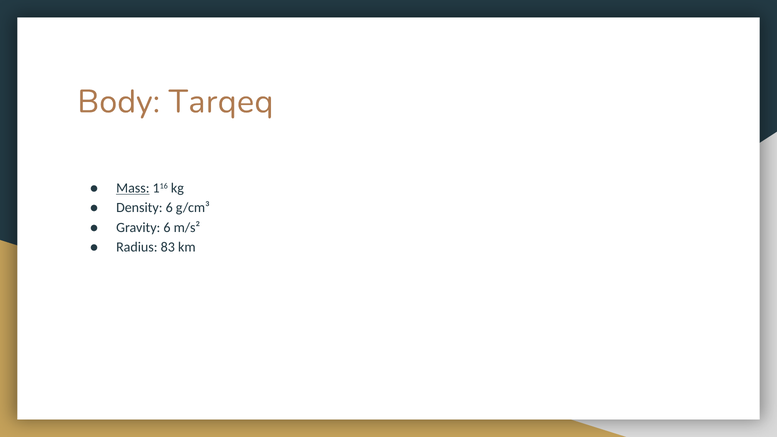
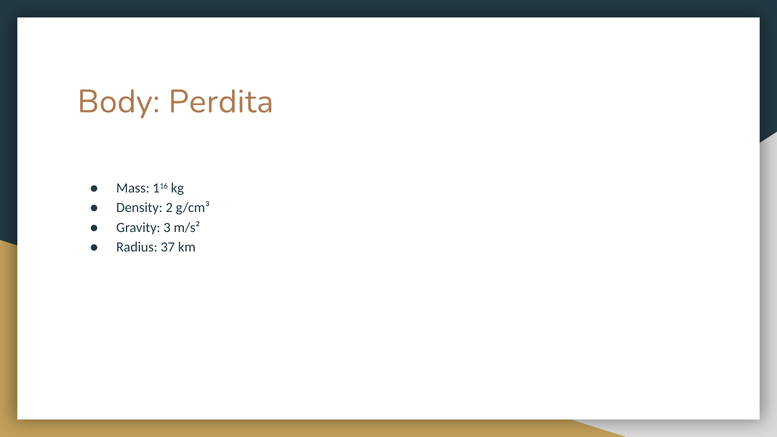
Tarqeq: Tarqeq -> Perdita
Mass underline: present -> none
Density 6: 6 -> 2
Gravity 6: 6 -> 3
83: 83 -> 37
